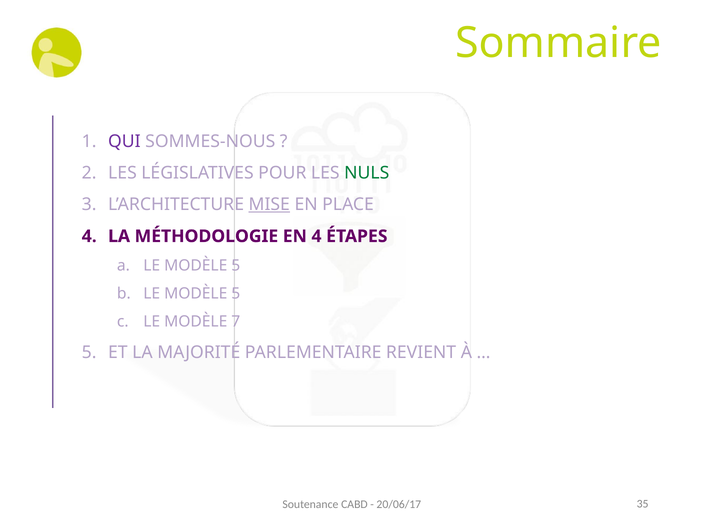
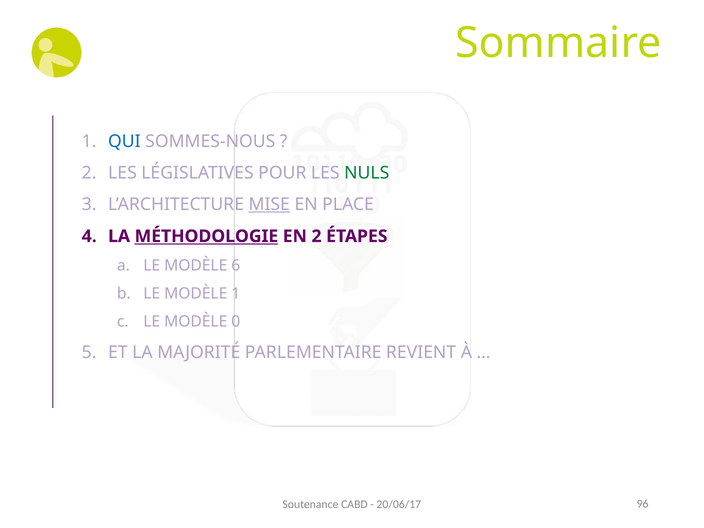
QUI colour: purple -> blue
MÉTHODOLOGIE underline: none -> present
EN 4: 4 -> 2
5 at (236, 265): 5 -> 6
5 at (236, 294): 5 -> 1
7: 7 -> 0
35: 35 -> 96
